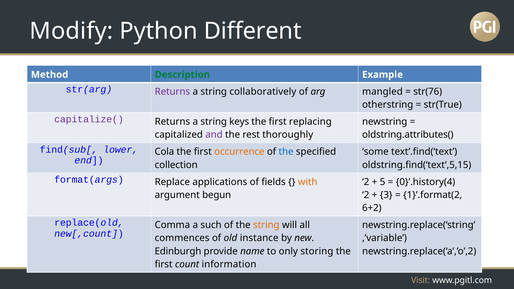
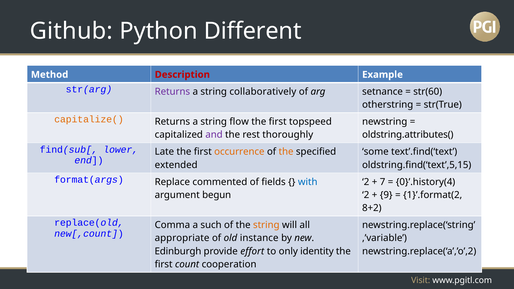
Modify: Modify -> Github
Description colour: green -> red
mangled: mangled -> setnance
str(76: str(76 -> str(60
capitalize( colour: purple -> orange
keys: keys -> flow
replacing: replacing -> topspeed
Cola: Cola -> Late
the at (286, 152) colour: blue -> orange
collection: collection -> extended
applications: applications -> commented
with colour: orange -> blue
5: 5 -> 7
3: 3 -> 9
6+2: 6+2 -> 8+2
commences: commences -> appropriate
name: name -> effort
storing: storing -> identity
information: information -> cooperation
